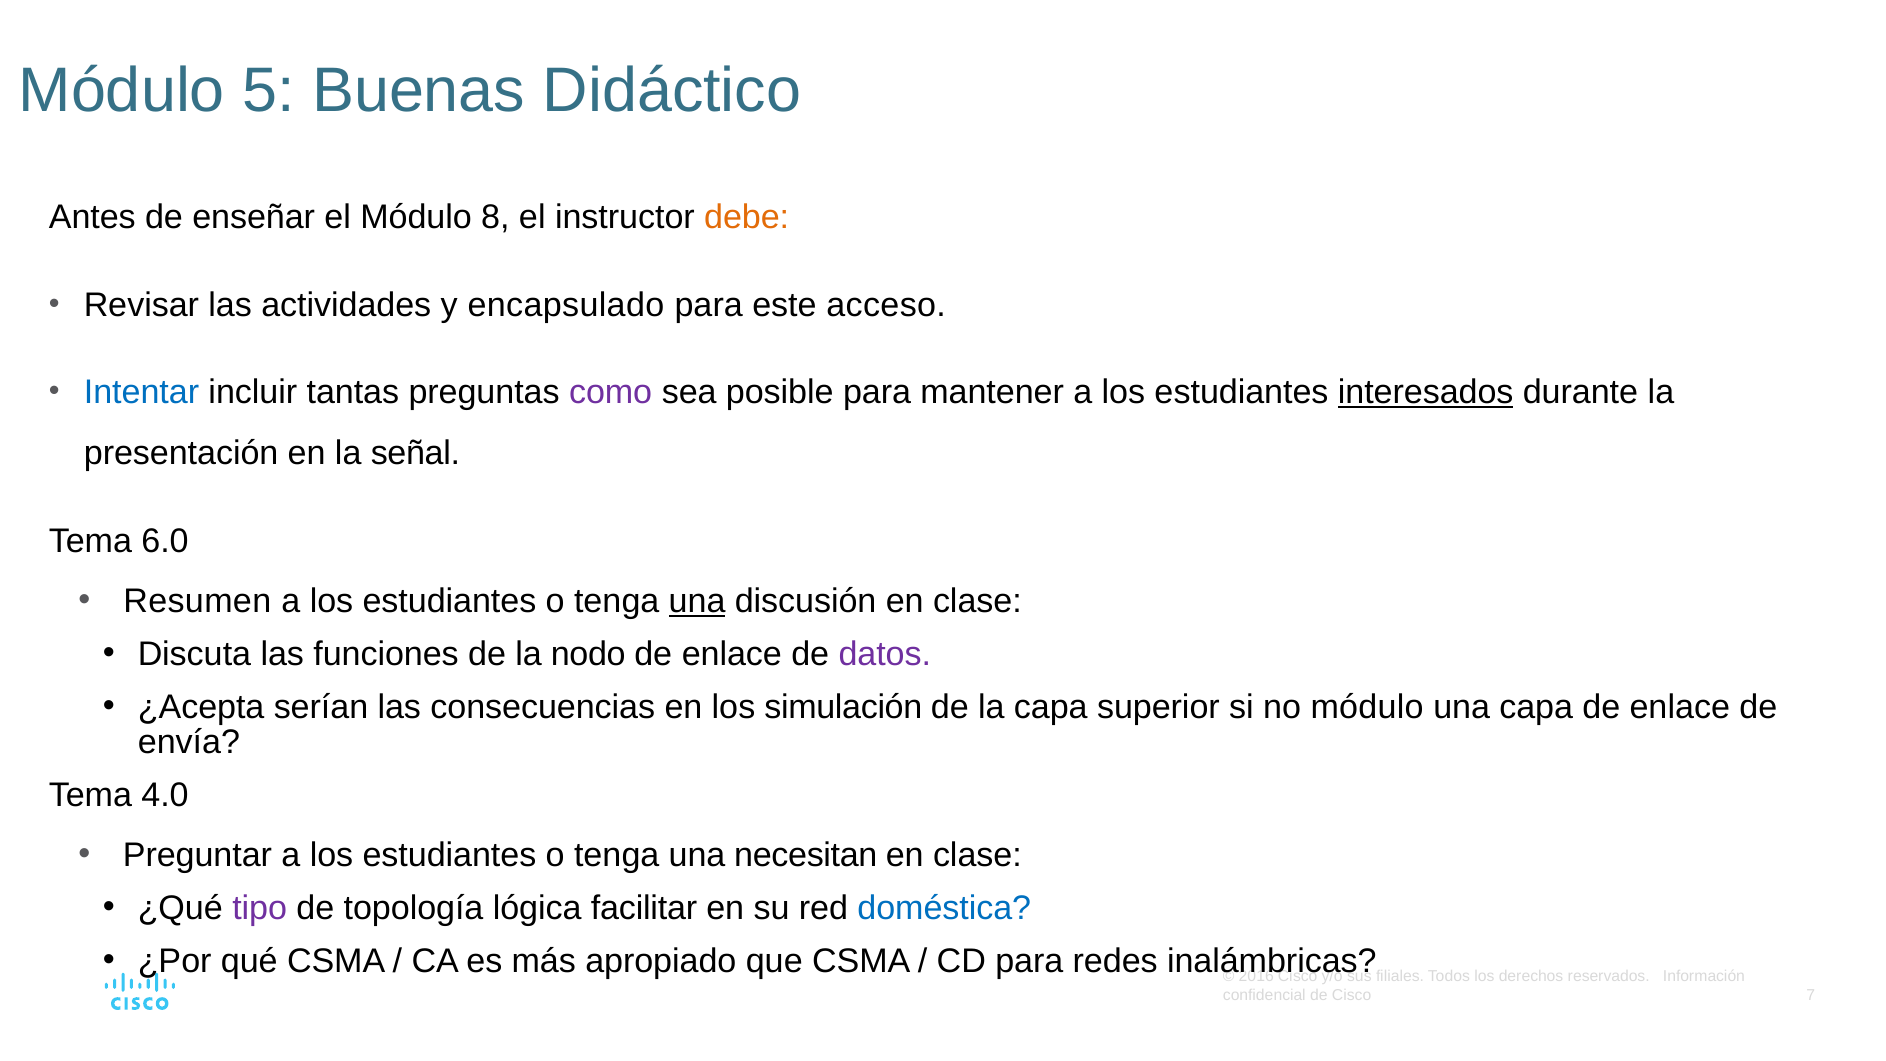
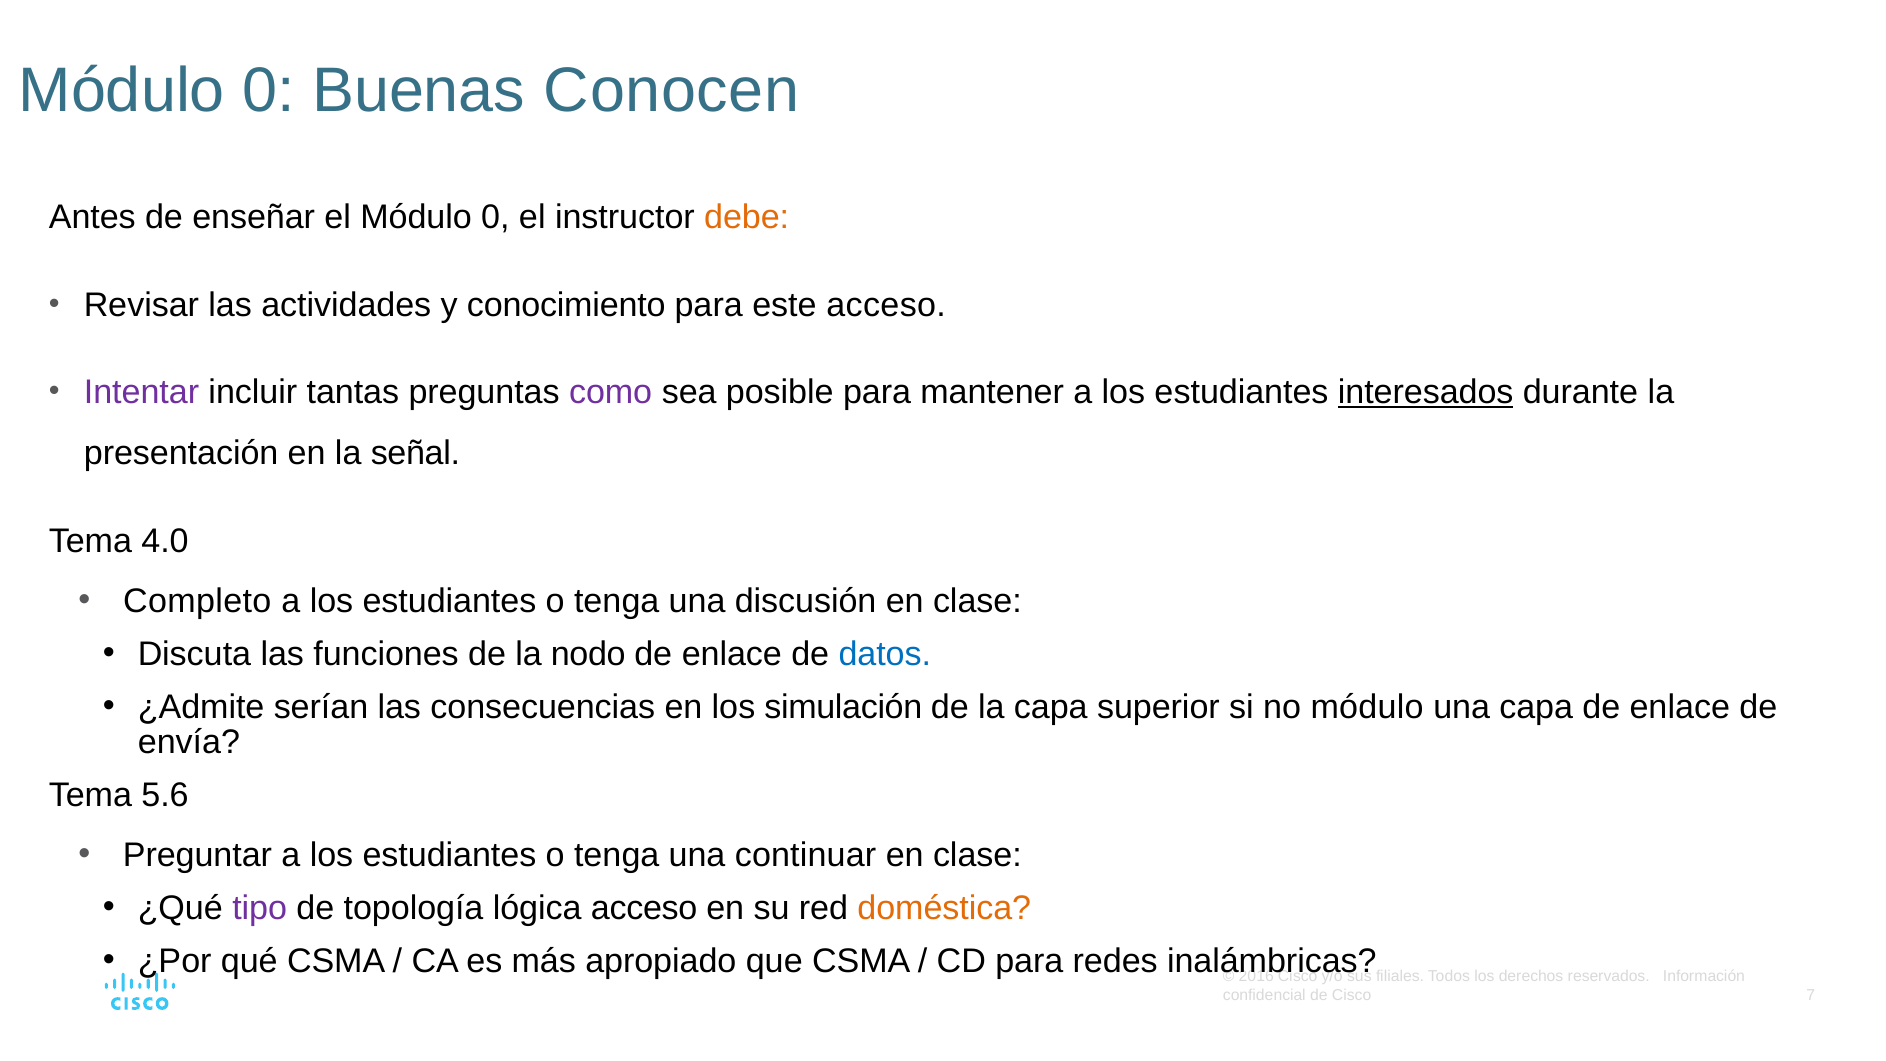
5 at (268, 91): 5 -> 0
Didáctico: Didáctico -> Conocen
el Módulo 8: 8 -> 0
encapsulado: encapsulado -> conocimiento
Intentar colour: blue -> purple
6.0: 6.0 -> 4.0
Resumen: Resumen -> Completo
una at (697, 601) underline: present -> none
datos colour: purple -> blue
¿Acepta: ¿Acepta -> ¿Admite
4.0: 4.0 -> 5.6
necesitan: necesitan -> continuar
lógica facilitar: facilitar -> acceso
doméstica colour: blue -> orange
